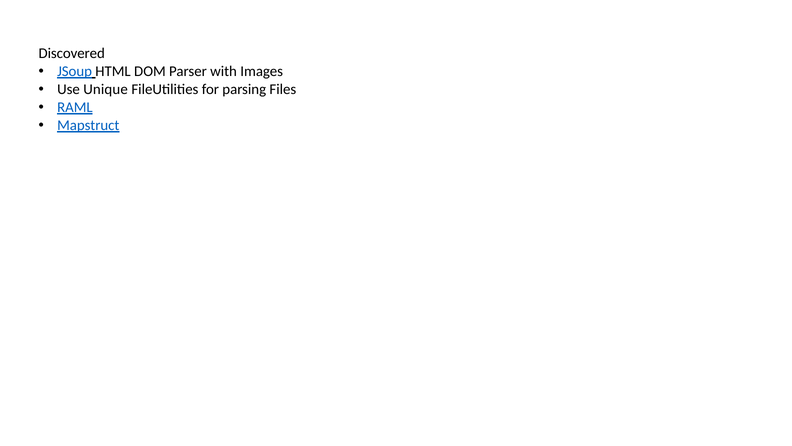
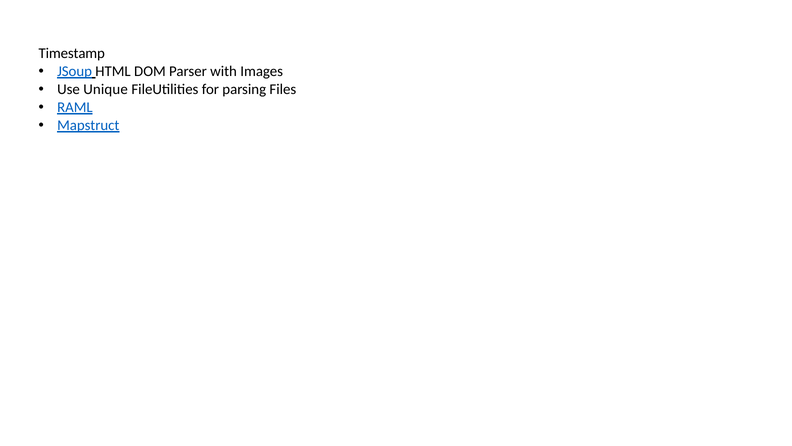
Discovered: Discovered -> Timestamp
